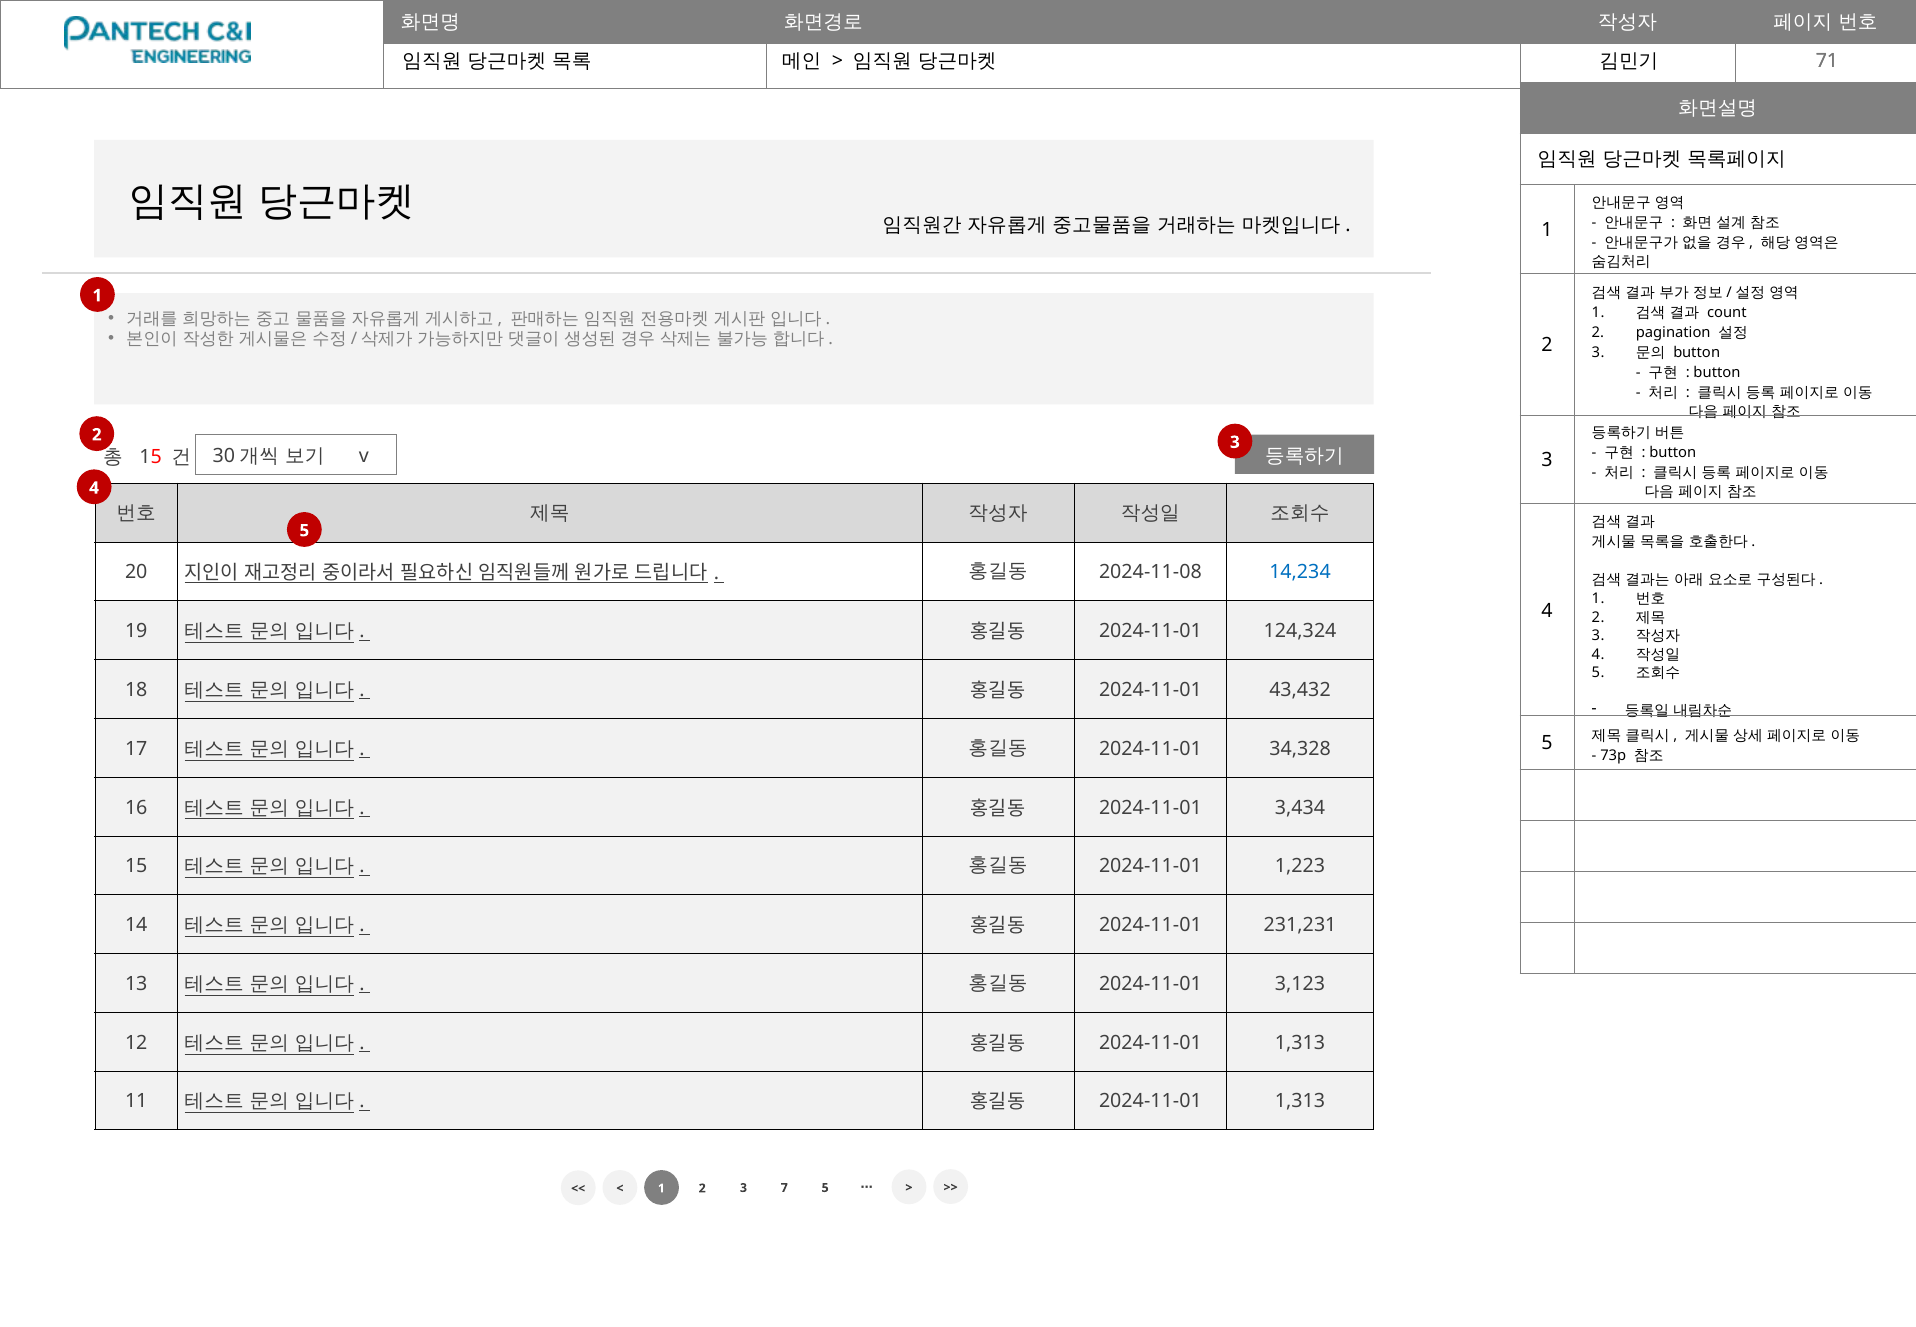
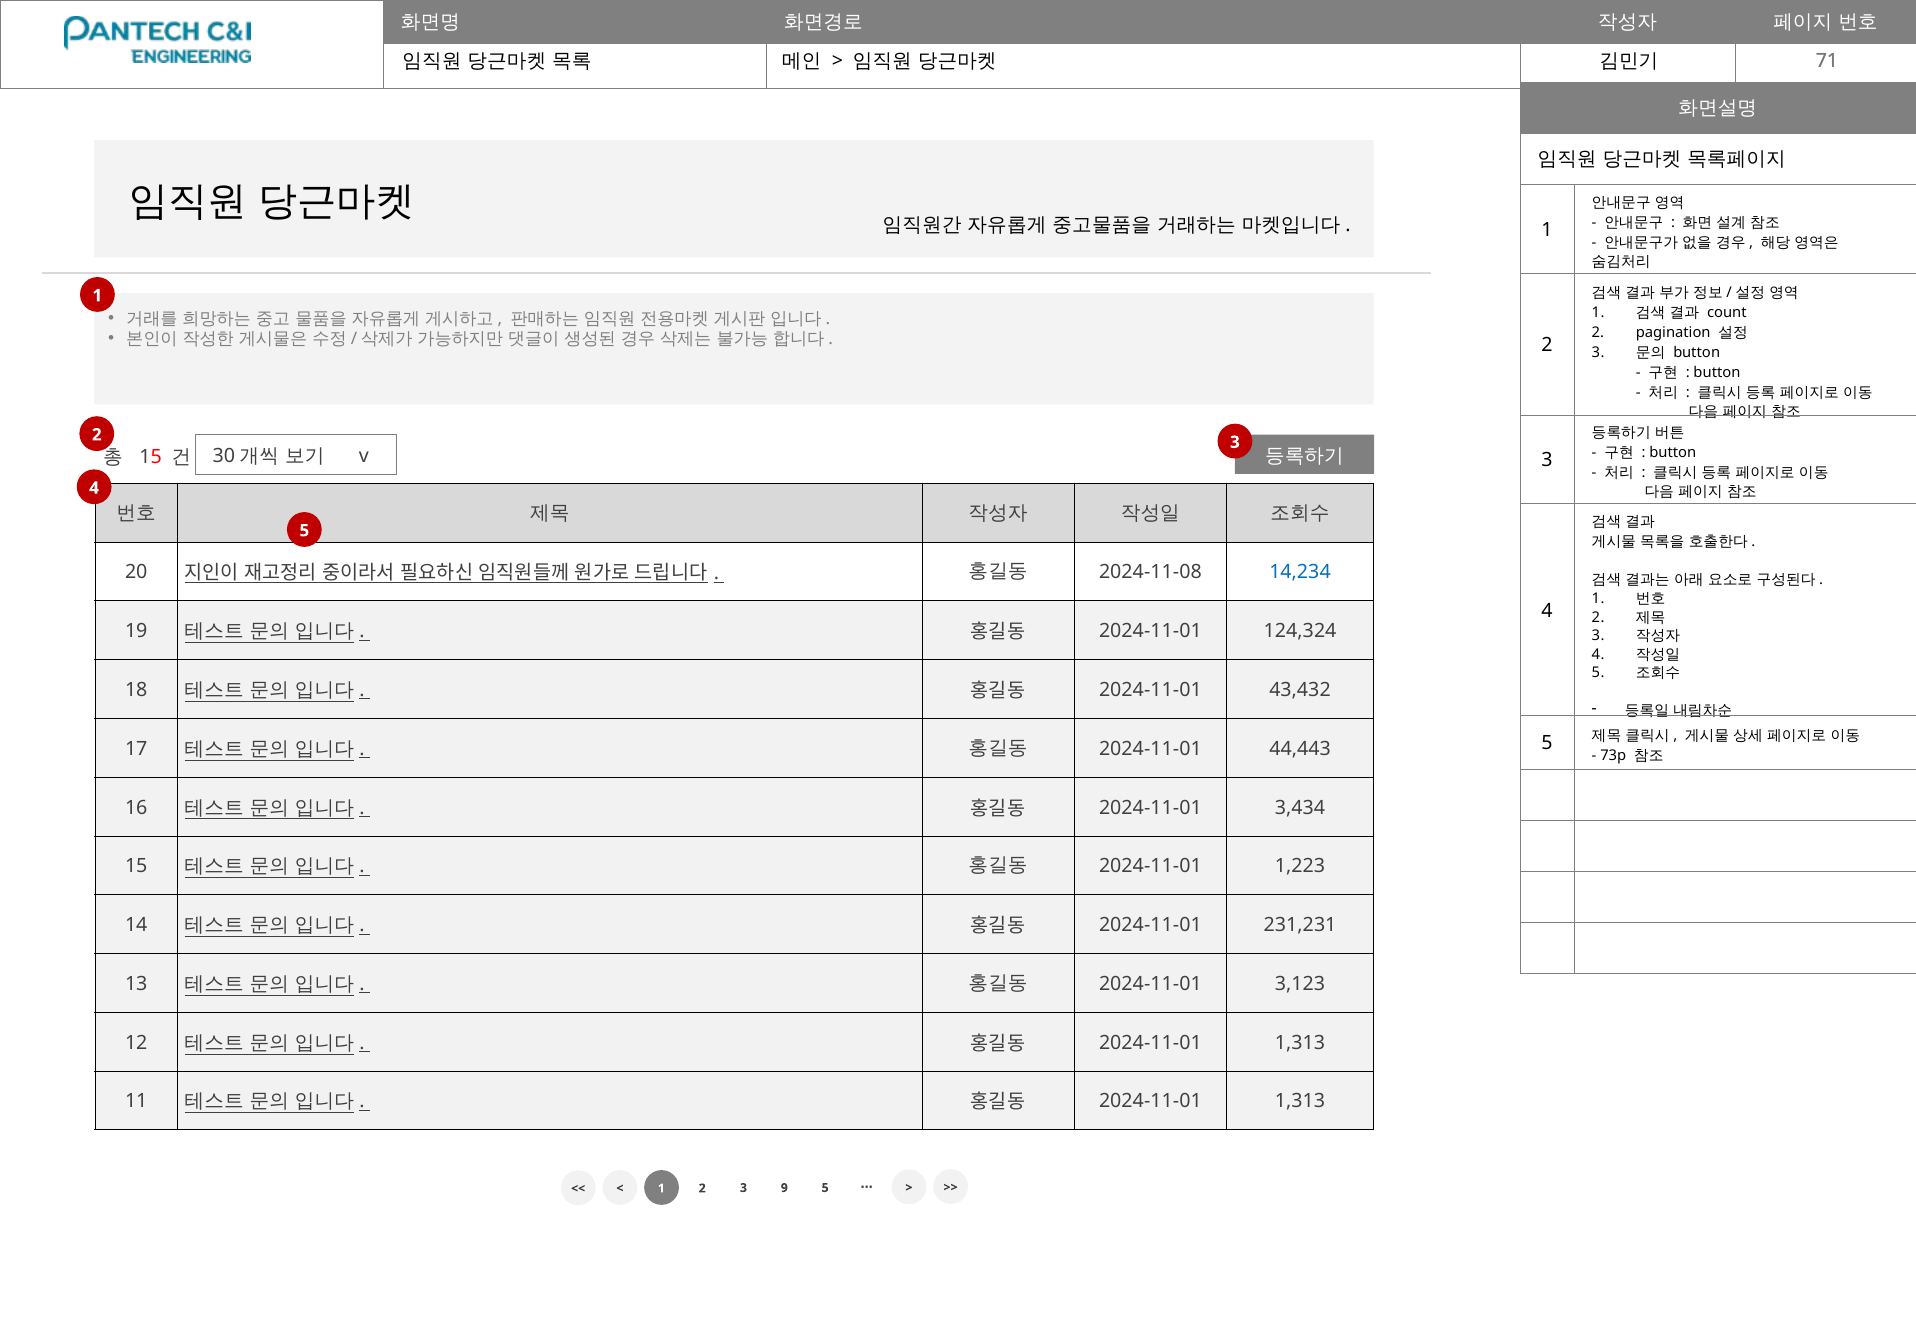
34,328: 34,328 -> 44,443
7: 7 -> 9
